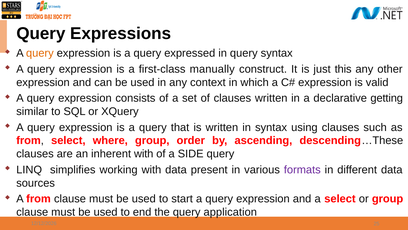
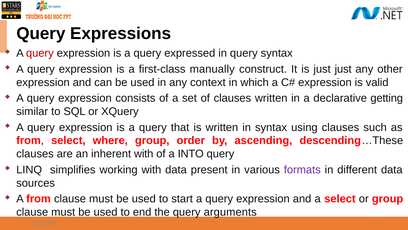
query at (40, 53) colour: orange -> red
just this: this -> just
SIDE: SIDE -> INTO
application: application -> arguments
